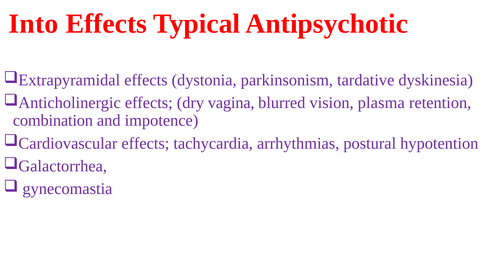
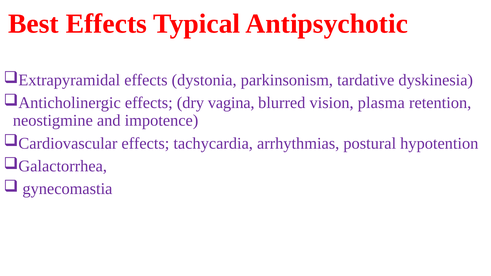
Into: Into -> Best
combination: combination -> neostigmine
